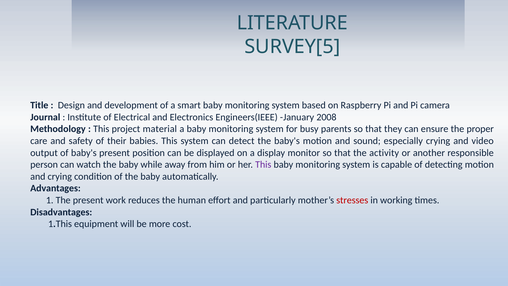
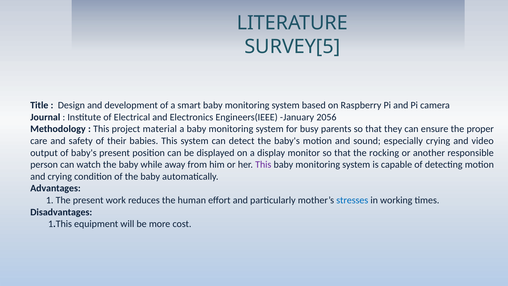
2008: 2008 -> 2056
activity: activity -> rocking
stresses colour: red -> blue
